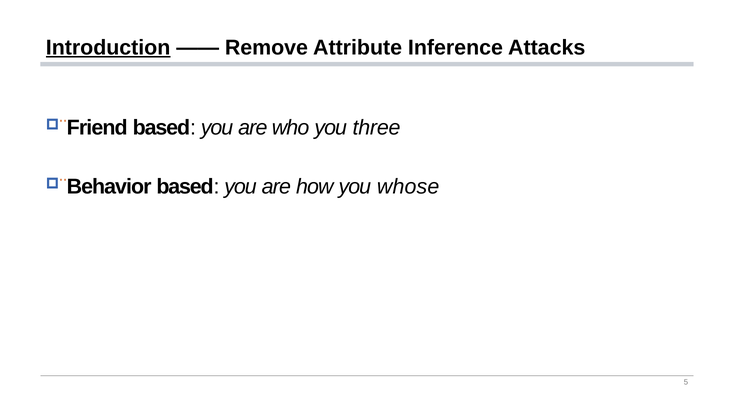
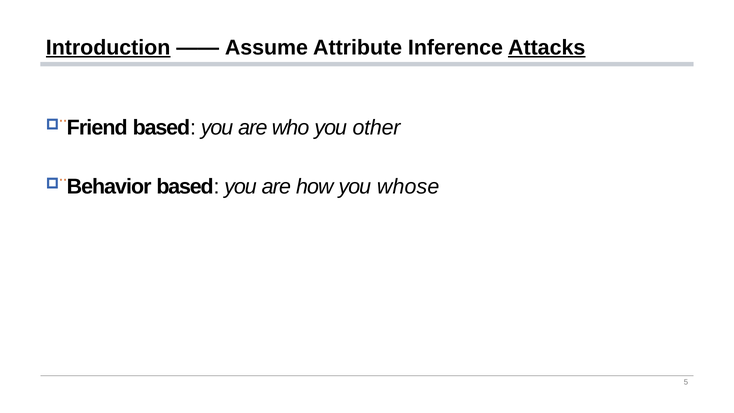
Remove: Remove -> Assume
Attacks underline: none -> present
three: three -> other
